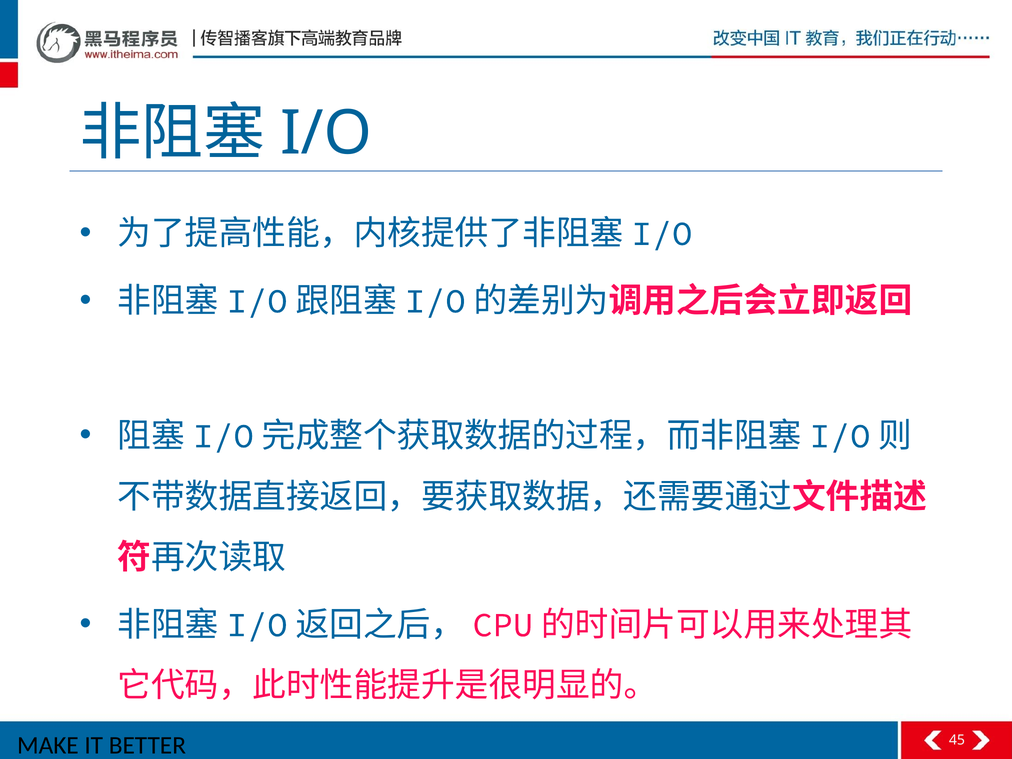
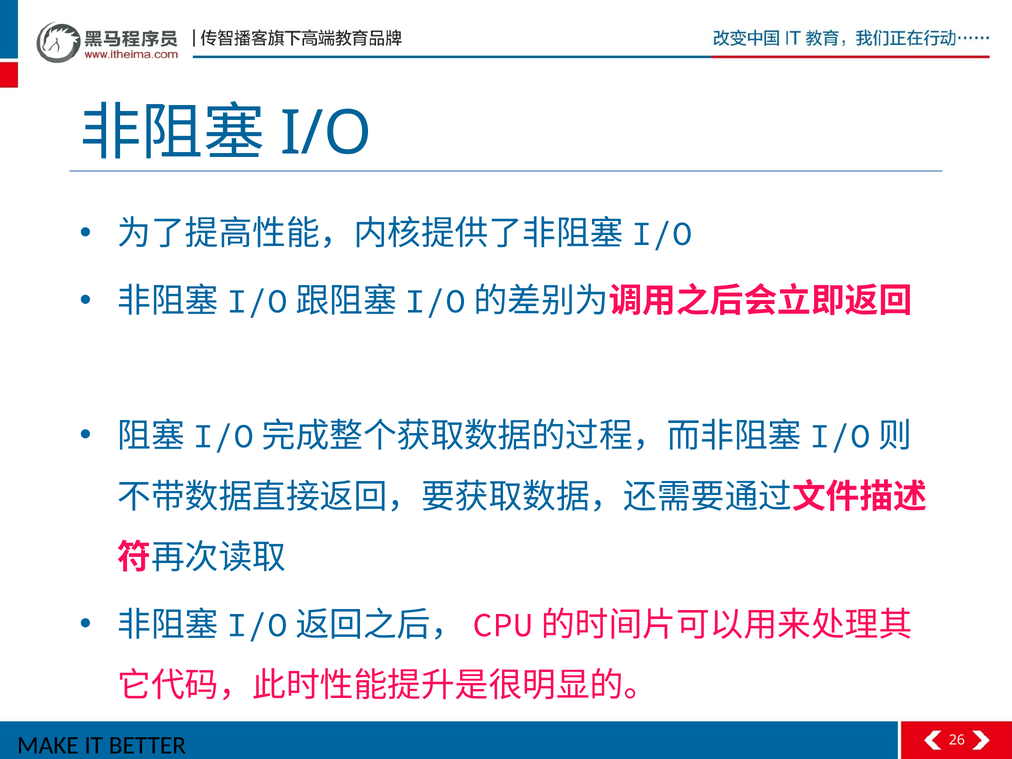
45: 45 -> 26
